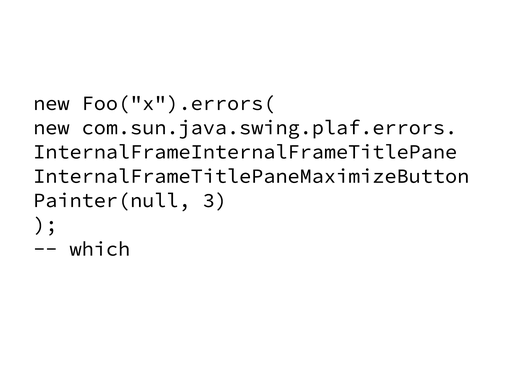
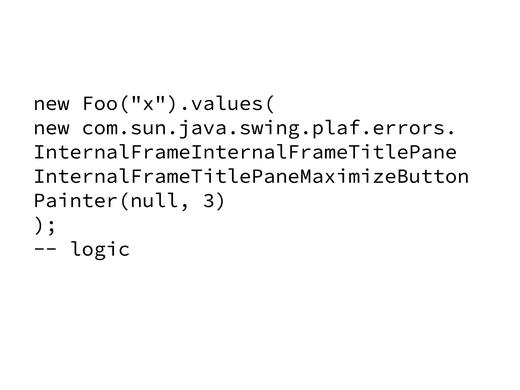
Foo("x").errors(: Foo("x").errors( -> Foo("x").values(
which: which -> logic
